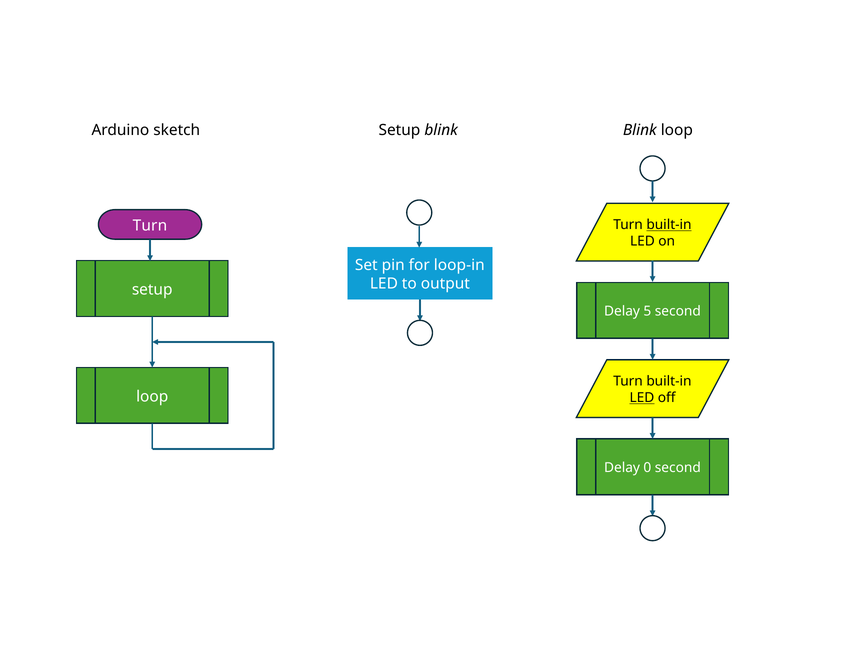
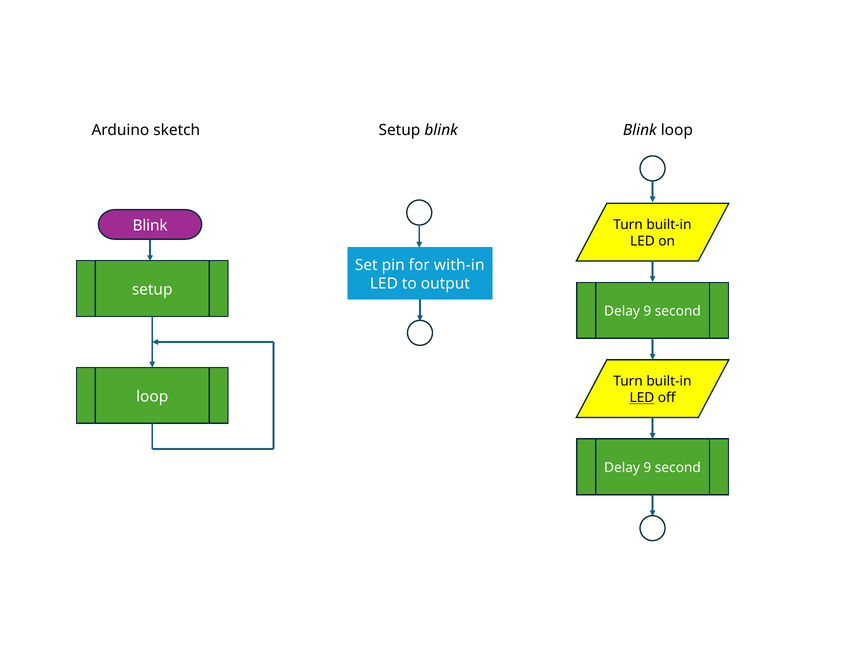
built-in at (669, 225) underline: present -> none
Turn at (150, 225): Turn -> Blink
loop-in: loop-in -> with-in
5 at (647, 311): 5 -> 9
0 at (647, 468): 0 -> 9
